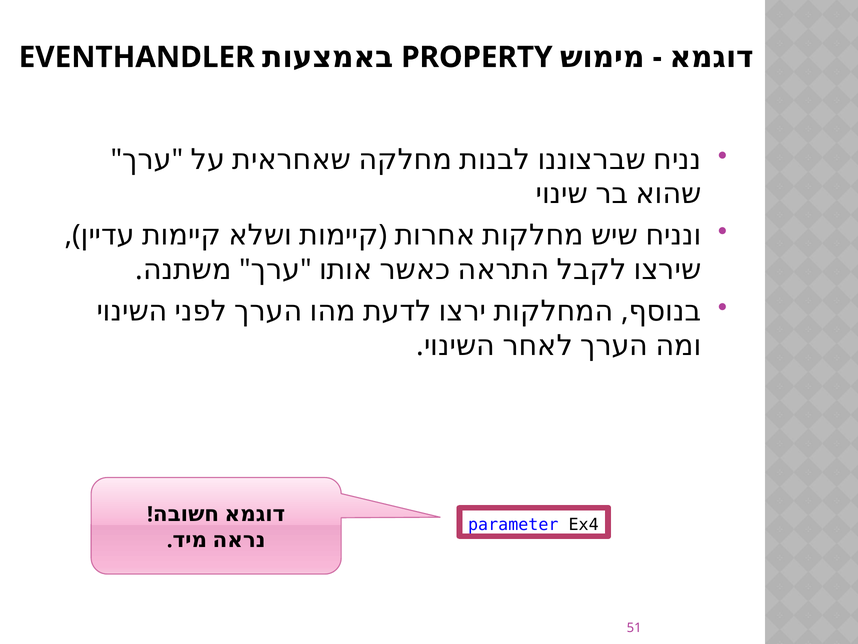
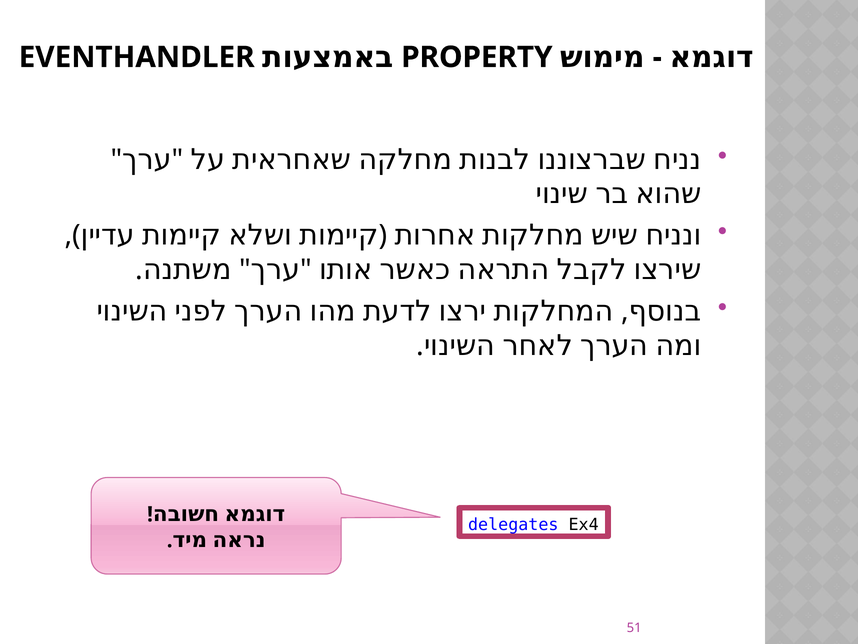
parameter: parameter -> delegates
